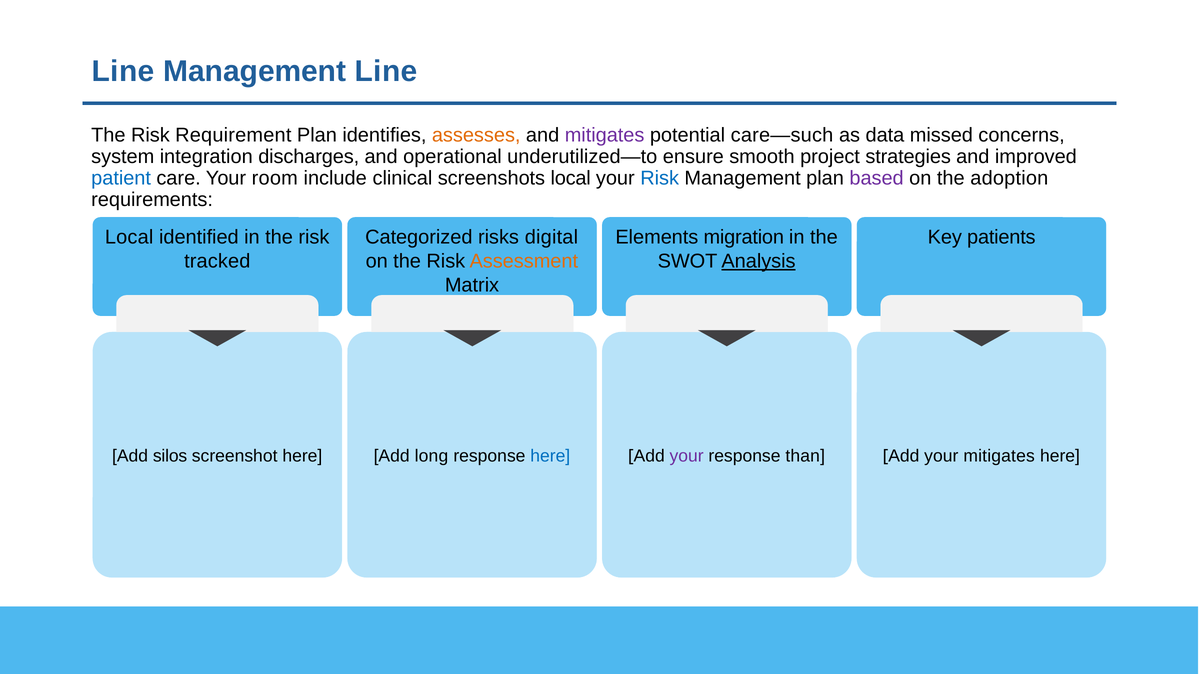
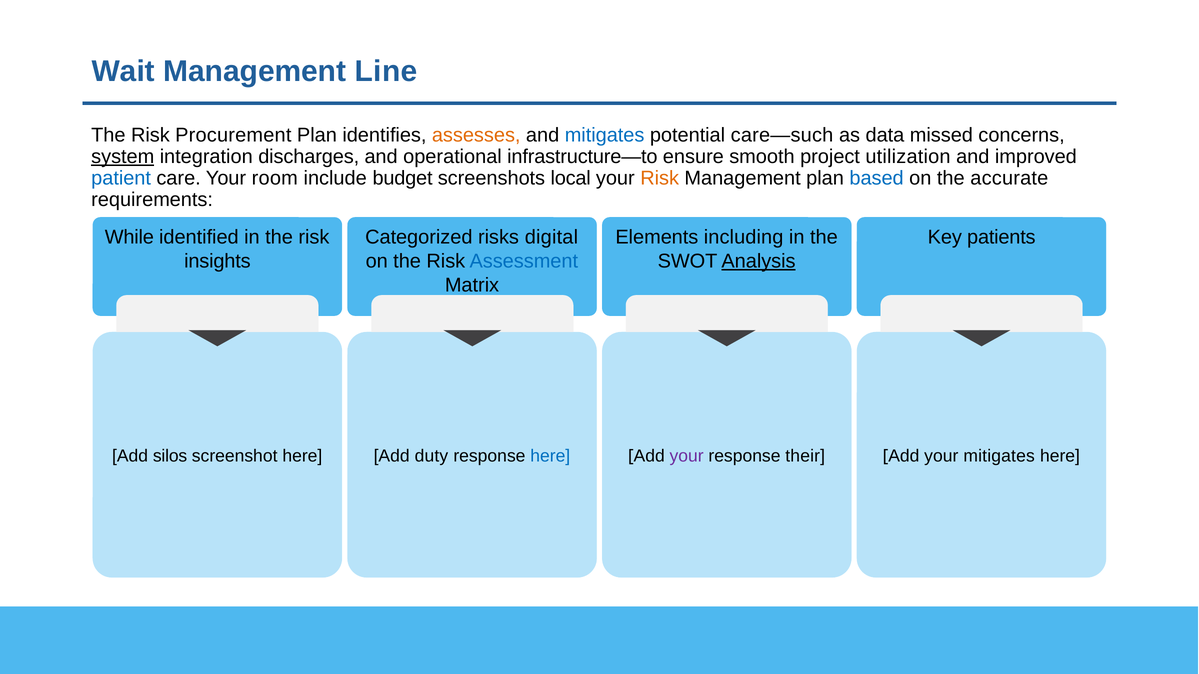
Line at (123, 71): Line -> Wait
Requirement: Requirement -> Procurement
mitigates at (605, 135) colour: purple -> blue
system underline: none -> present
underutilized—to: underutilized—to -> infrastructure—to
strategies: strategies -> utilization
clinical: clinical -> budget
Risk at (660, 178) colour: blue -> orange
based colour: purple -> blue
adoption: adoption -> accurate
Local at (129, 237): Local -> While
migration: migration -> including
tracked: tracked -> insights
Assessment colour: orange -> blue
long: long -> duty
than: than -> their
